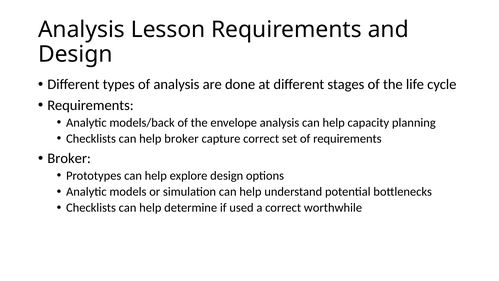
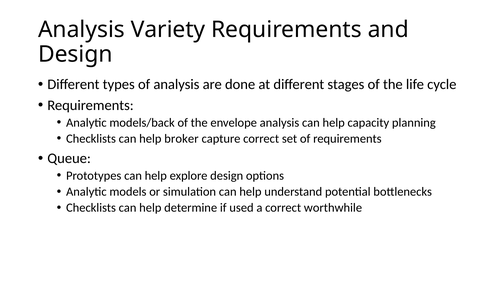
Lesson: Lesson -> Variety
Broker at (69, 158): Broker -> Queue
